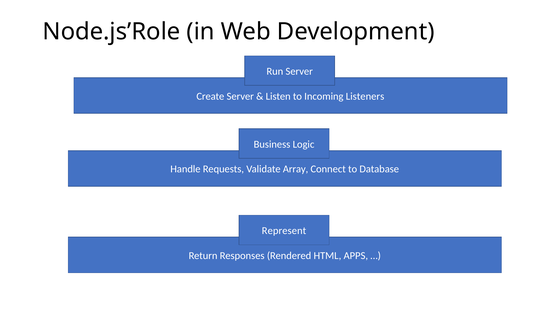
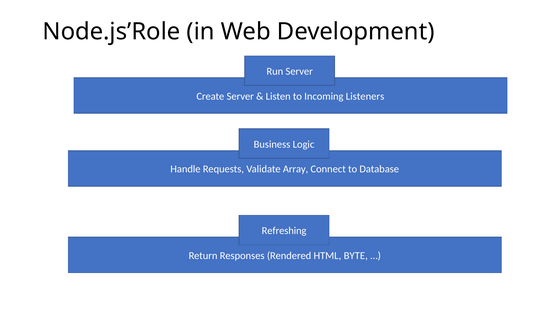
Represent: Represent -> Refreshing
APPS: APPS -> BYTE
